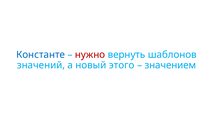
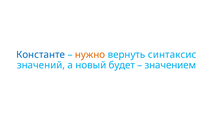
нужно colour: red -> orange
шаблонов: шаблонов -> синтаксис
этого: этого -> будет
